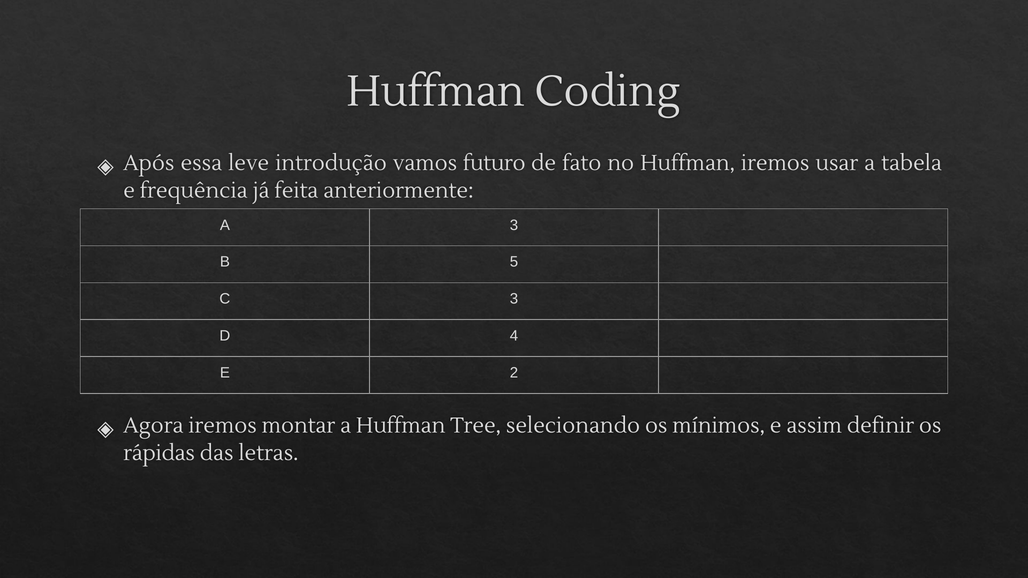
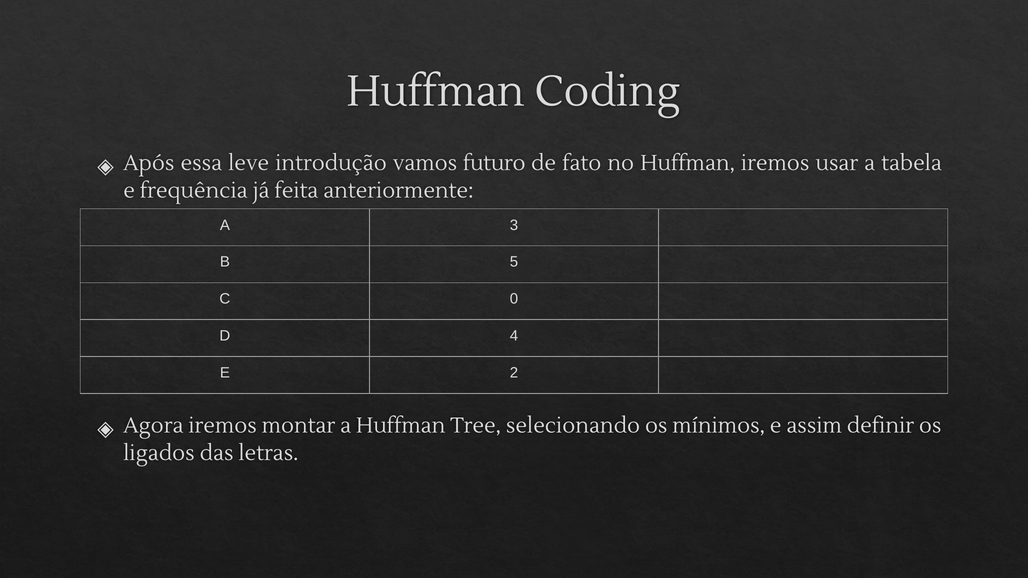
C 3: 3 -> 0
rápidas: rápidas -> ligados
